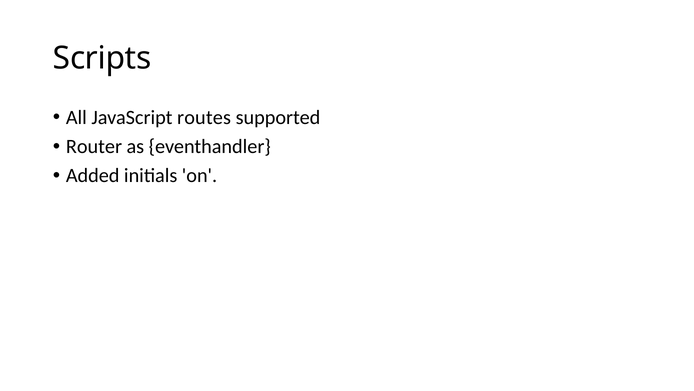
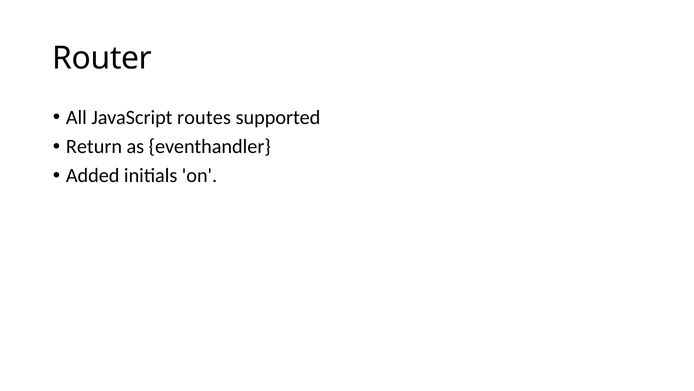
Scripts: Scripts -> Router
Router: Router -> Return
